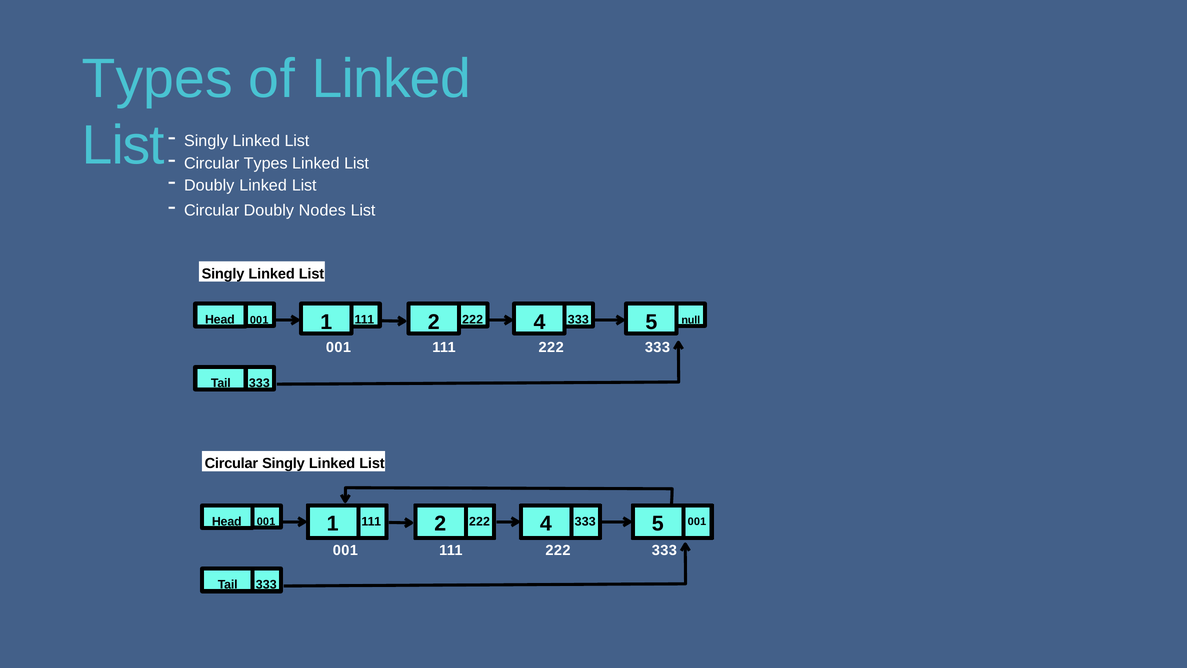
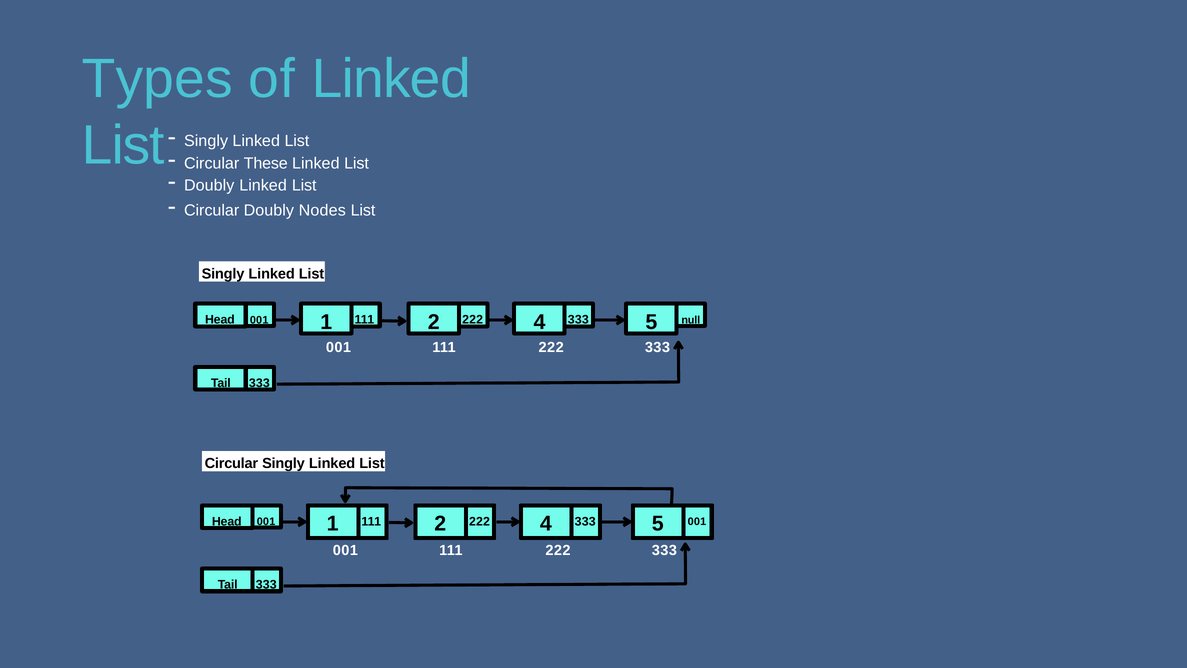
Circular Types: Types -> These
